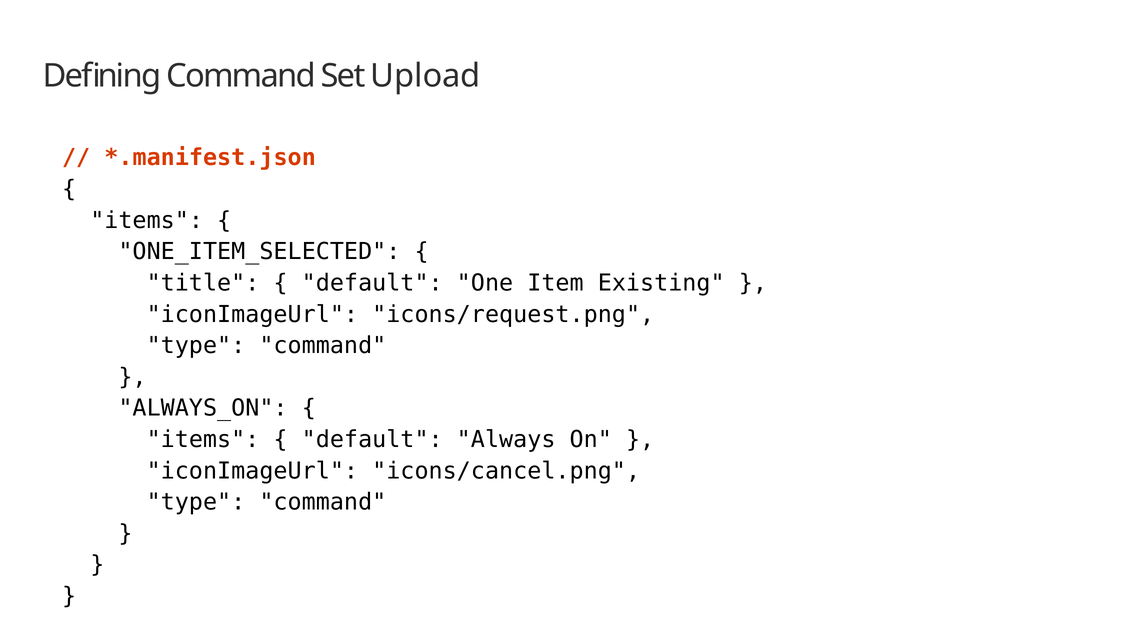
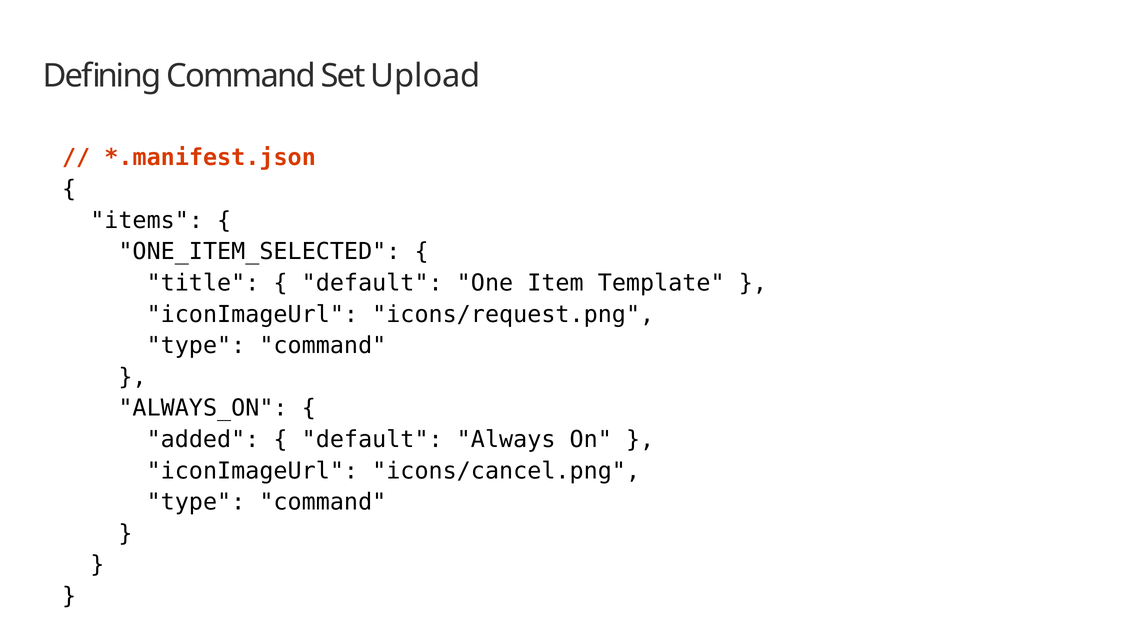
Existing: Existing -> Template
items at (203, 440): items -> added
